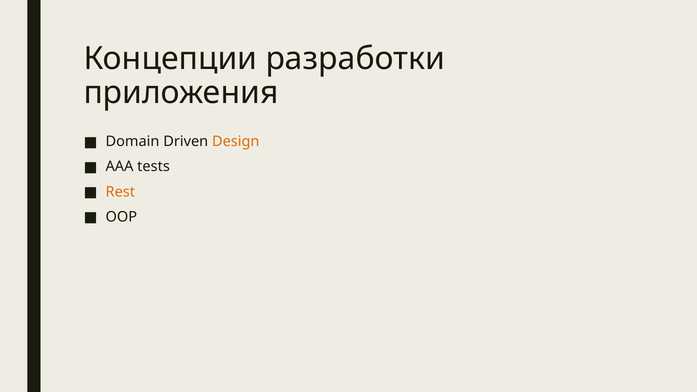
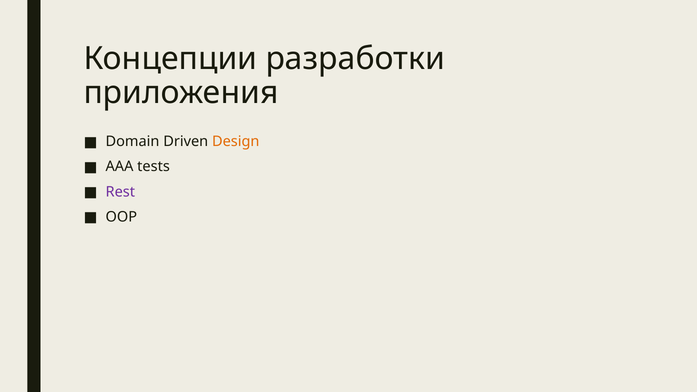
Rest colour: orange -> purple
